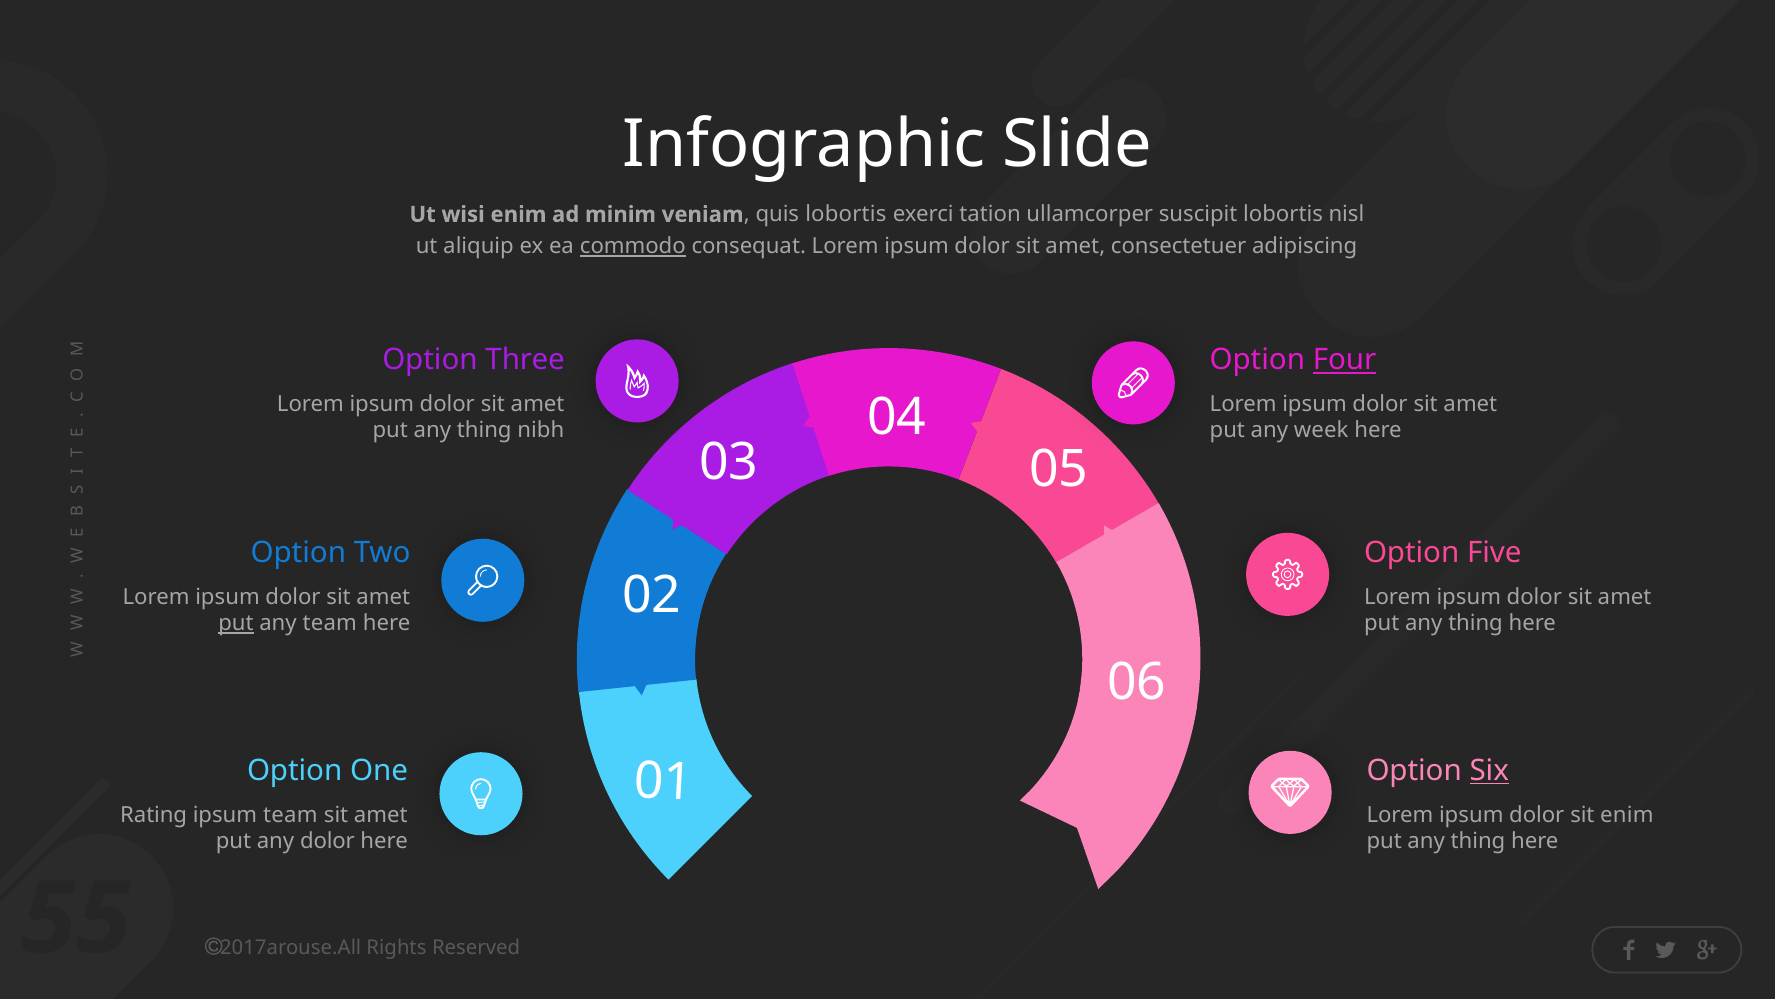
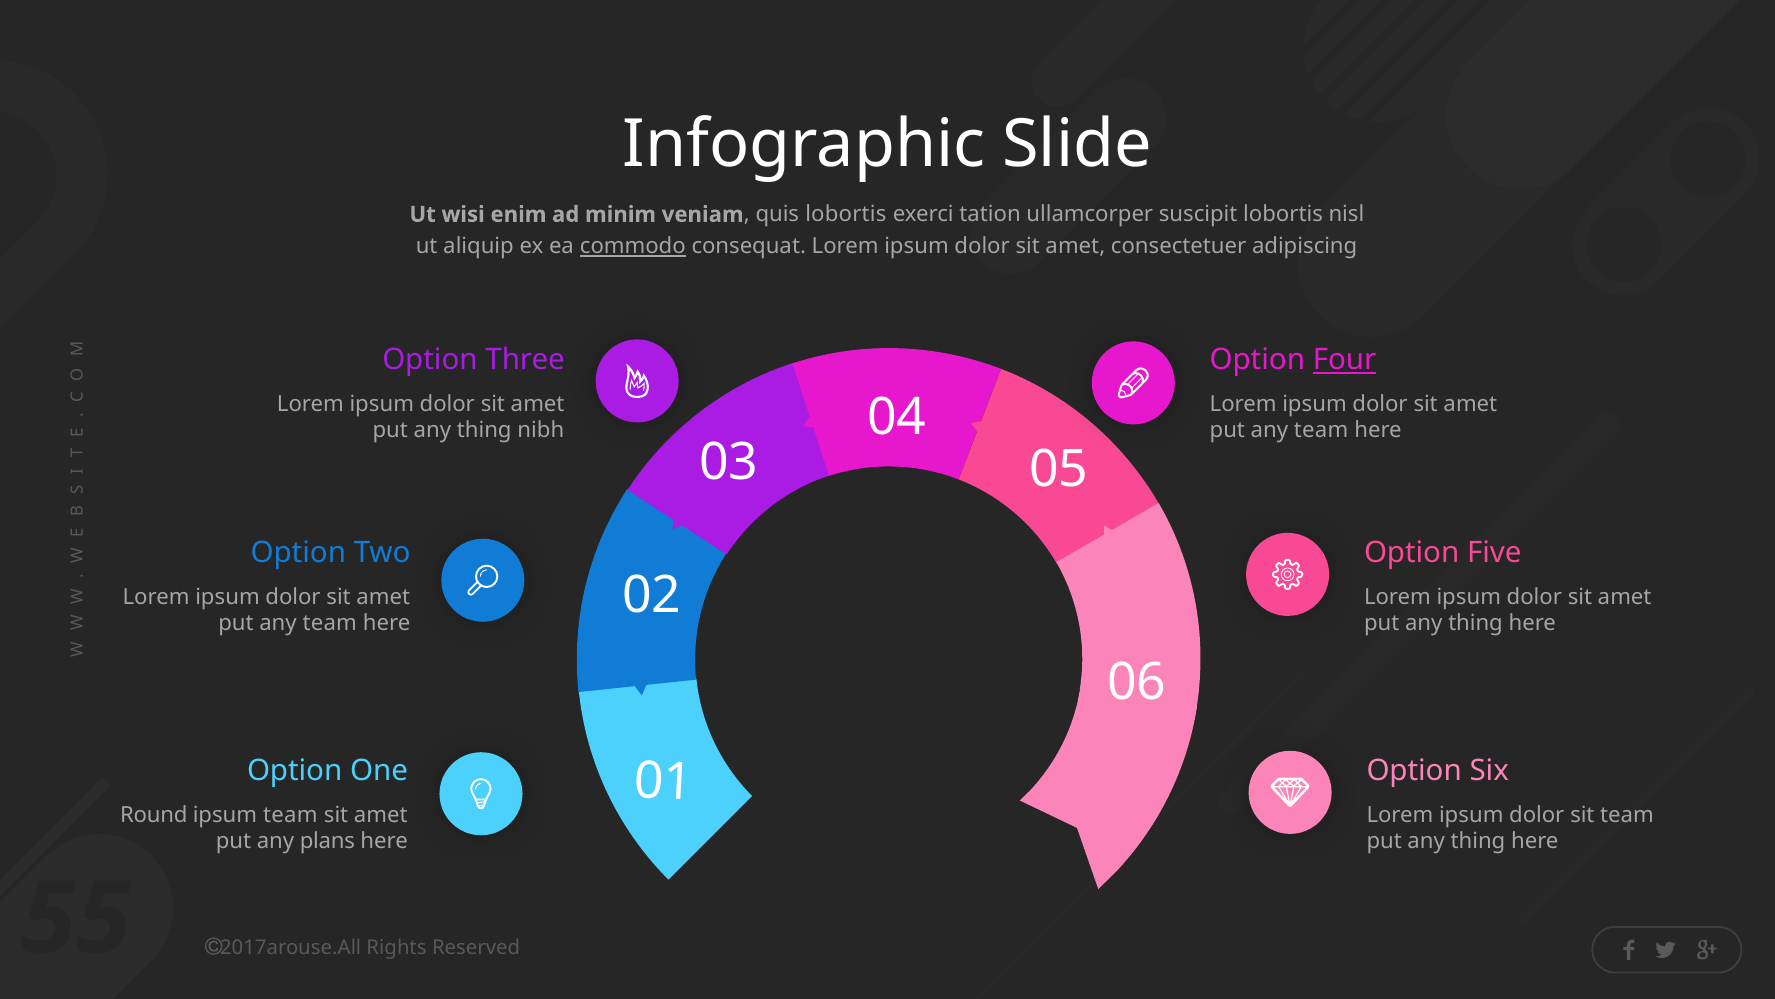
week at (1321, 430): week -> team
put at (236, 623) underline: present -> none
Six underline: present -> none
Rating: Rating -> Round
sit enim: enim -> team
any dolor: dolor -> plans
